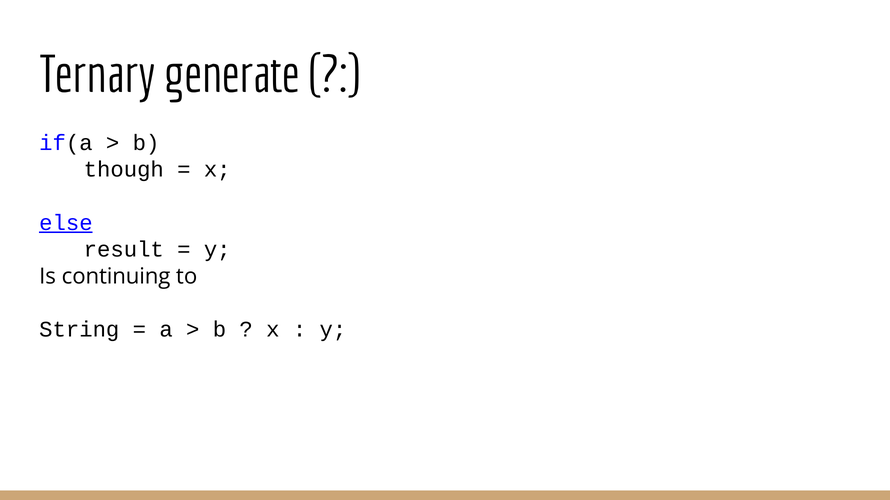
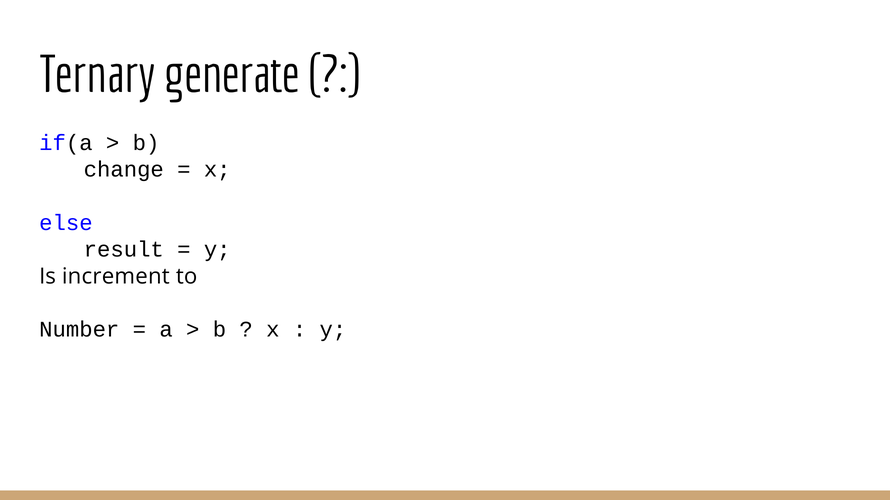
though: though -> change
else underline: present -> none
continuing: continuing -> increment
String: String -> Number
